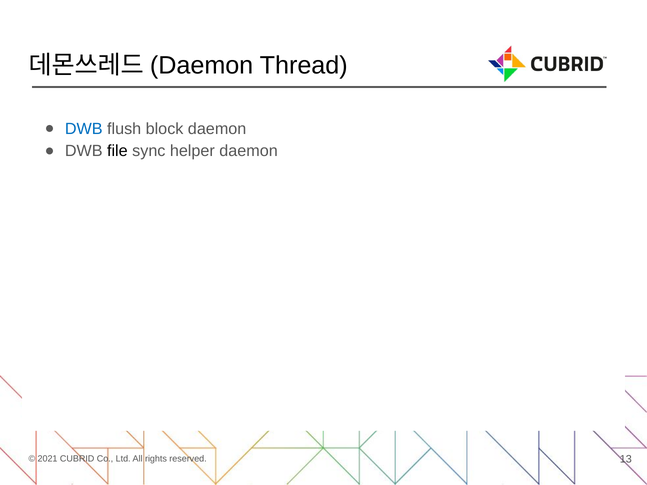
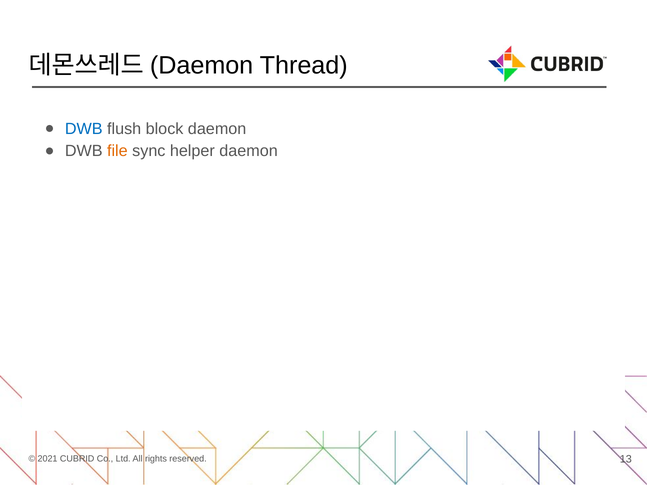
file colour: black -> orange
